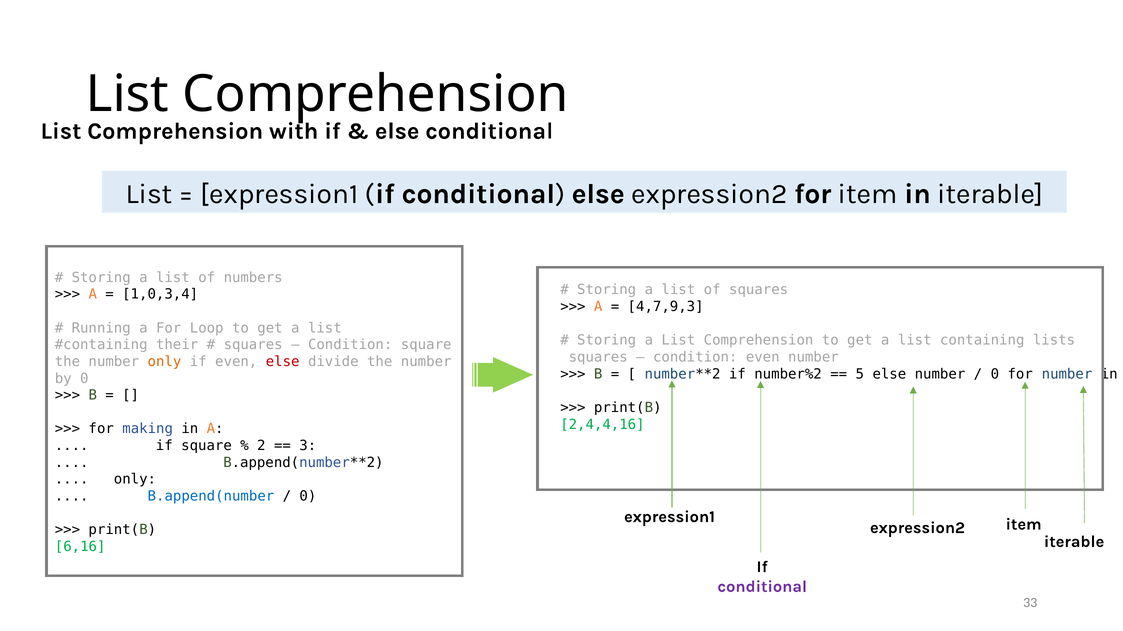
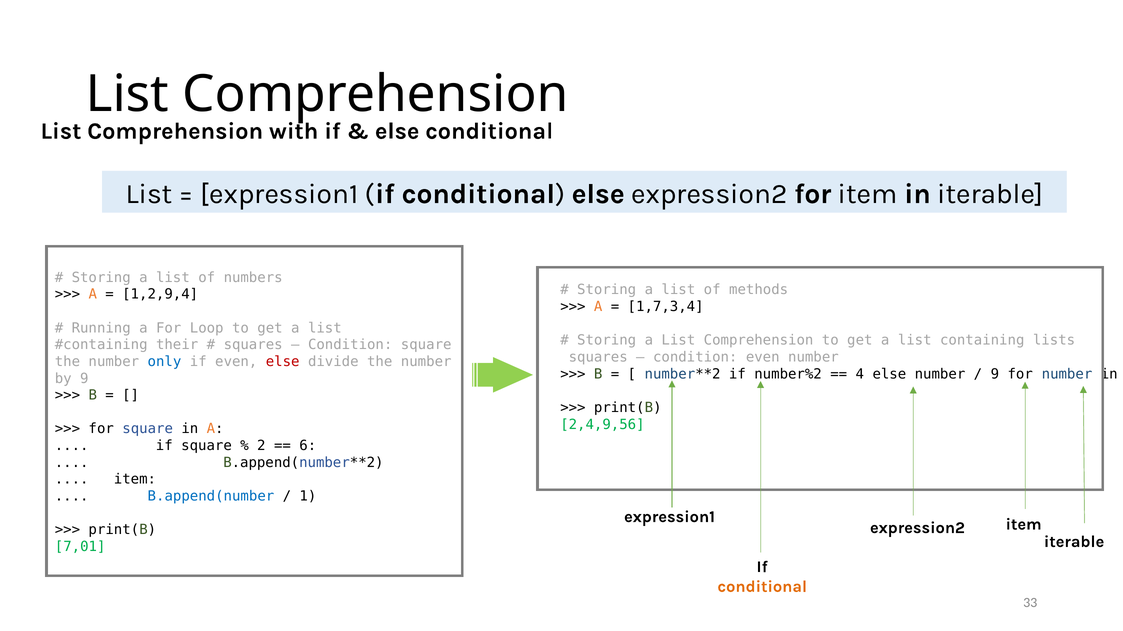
of squares: squares -> methods
1,0,3,4: 1,0,3,4 -> 1,2,9,4
4,7,9,3: 4,7,9,3 -> 1,7,3,4
only at (164, 362) colour: orange -> blue
5: 5 -> 4
0 at (995, 374): 0 -> 9
by 0: 0 -> 9
2,4,4,16: 2,4,4,16 -> 2,4,9,56
for making: making -> square
3: 3 -> 6
only at (135, 480): only -> item
0 at (308, 497): 0 -> 1
6,16: 6,16 -> 7,01
conditional at (762, 587) colour: purple -> orange
